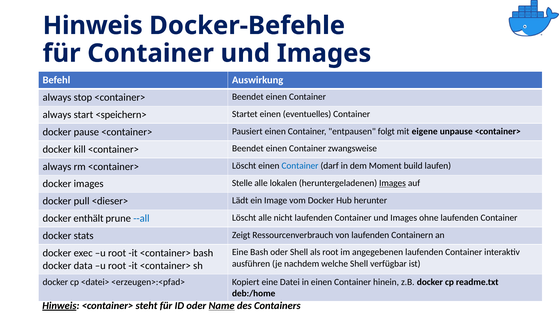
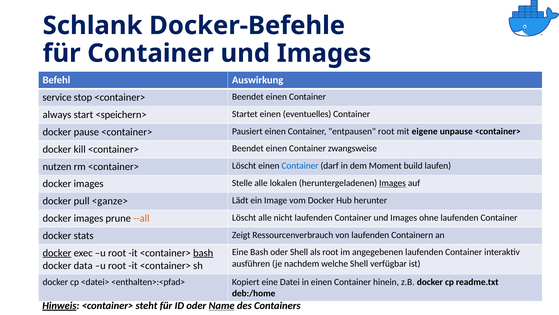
Hinweis at (93, 26): Hinweis -> Schlank
always at (57, 97): always -> service
entpausen folgt: folgt -> root
always at (57, 166): always -> nutzen
<dieser>: <dieser> -> <ganze>
enthält at (88, 218): enthält -> images
--all colour: blue -> orange
docker at (57, 253) underline: none -> present
bash at (203, 253) underline: none -> present
<erzeugen>:<pfad>: <erzeugen>:<pfad> -> <enthalten>:<pfad>
